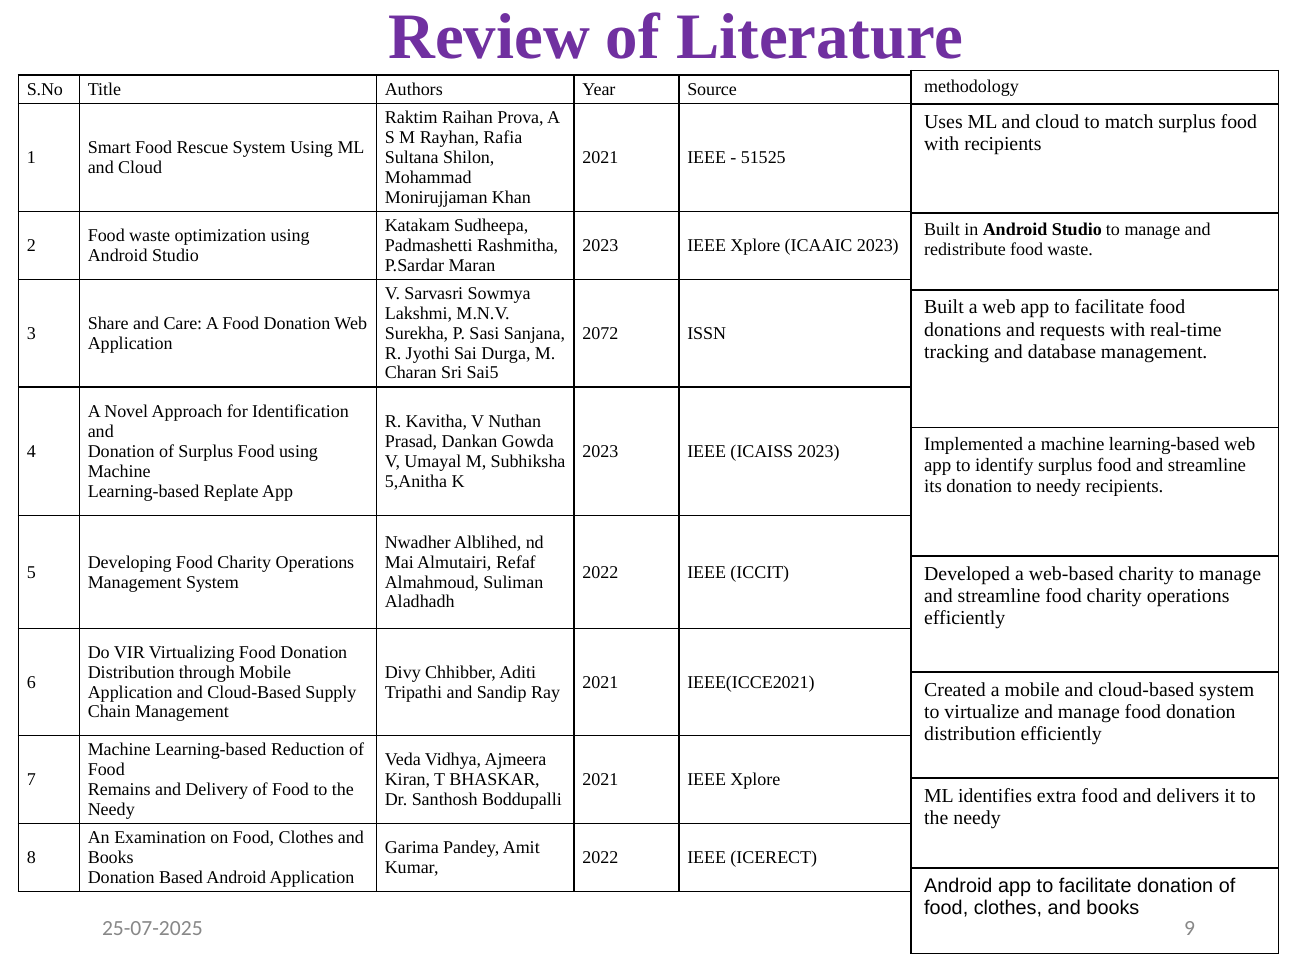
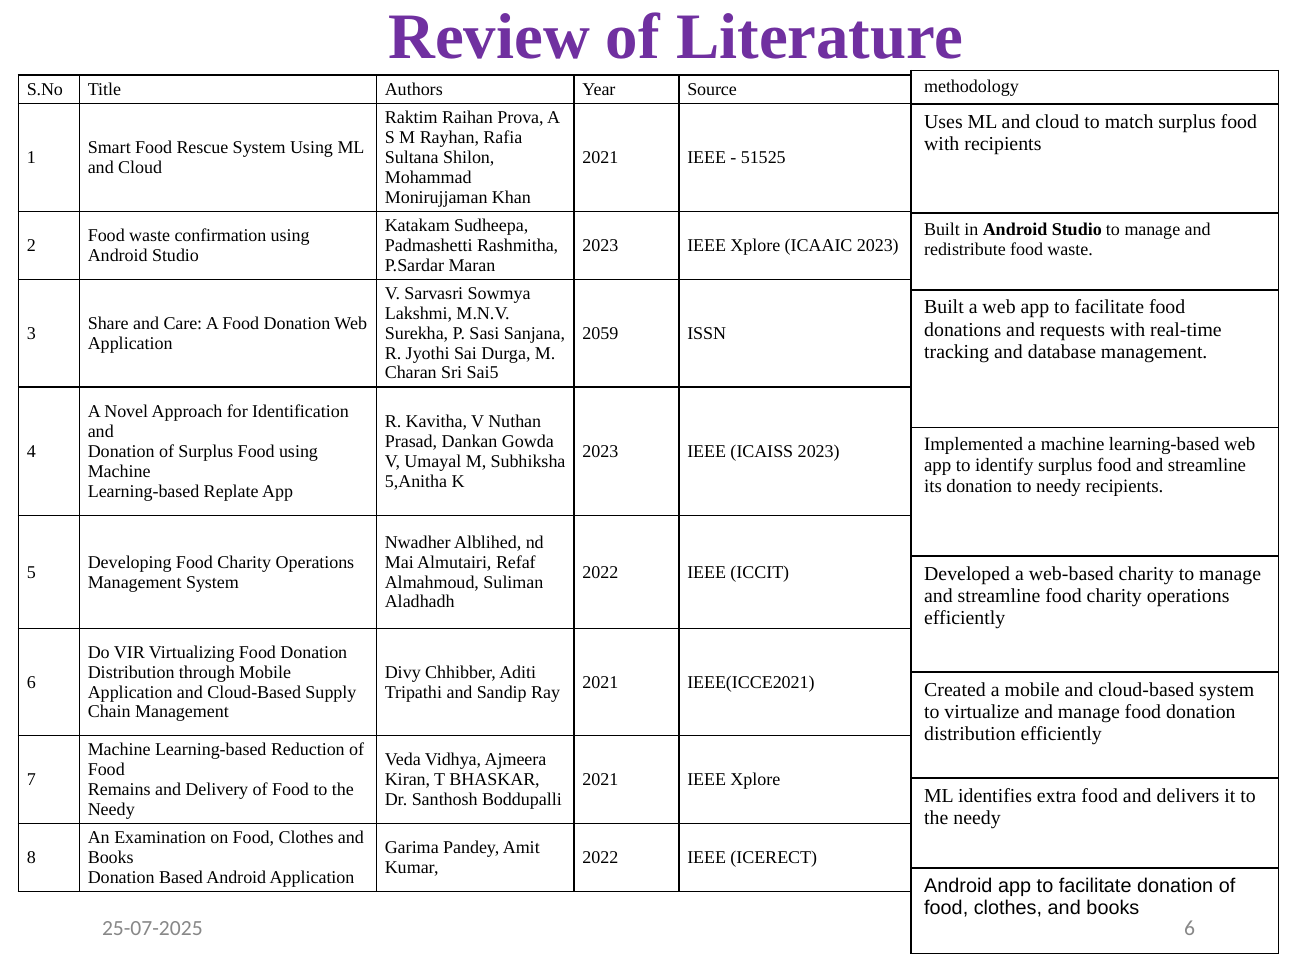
optimization: optimization -> confirmation
2072: 2072 -> 2059
25-07-2025 9: 9 -> 6
